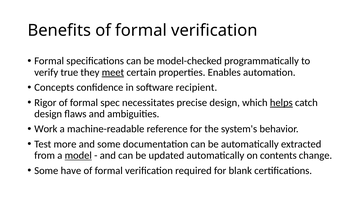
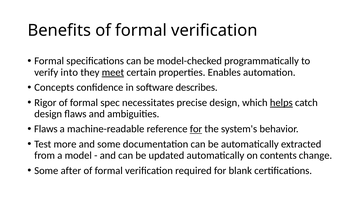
true: true -> into
recipient: recipient -> describes
Work at (46, 129): Work -> Flaws
for at (196, 129) underline: none -> present
model underline: present -> none
have: have -> after
